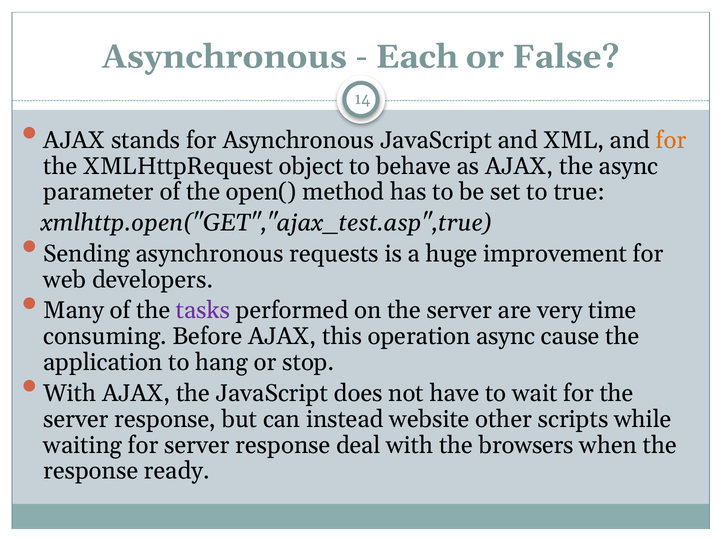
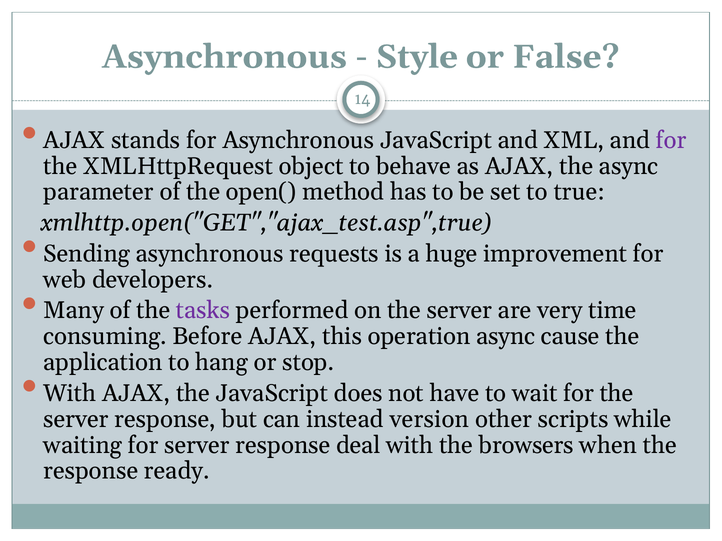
Each: Each -> Style
for at (671, 140) colour: orange -> purple
website: website -> version
